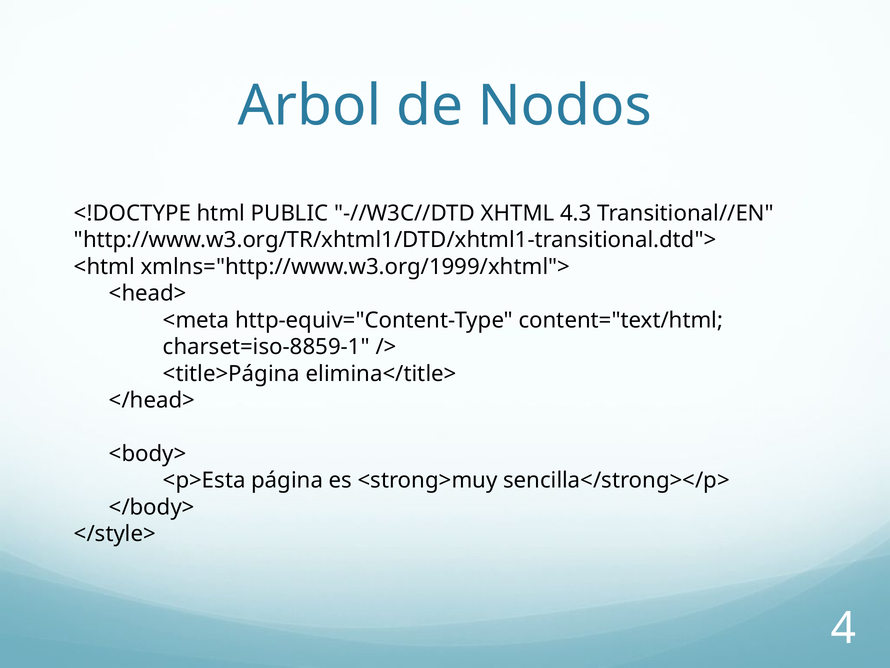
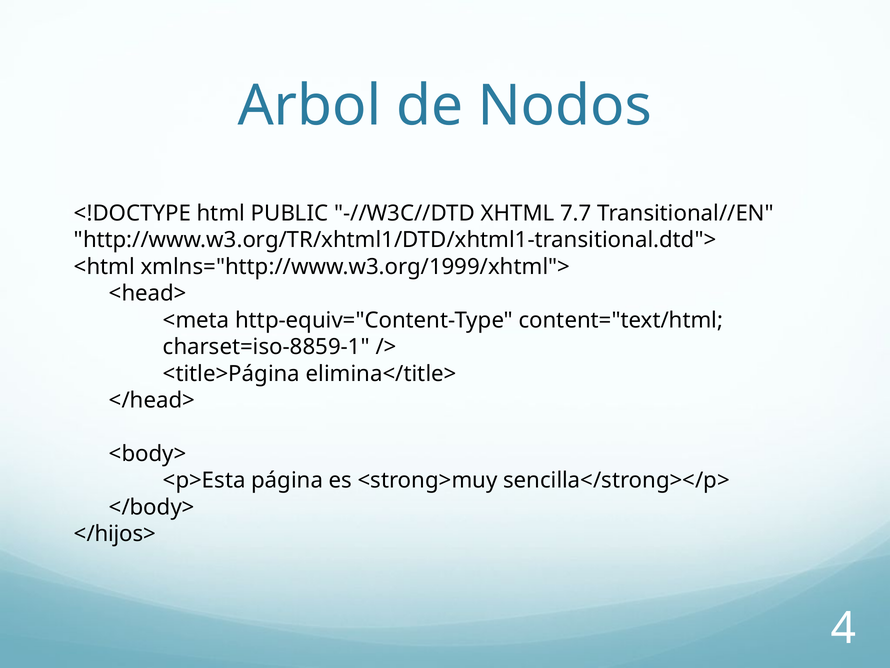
4.3: 4.3 -> 7.7
</style>: </style> -> </hijos>
